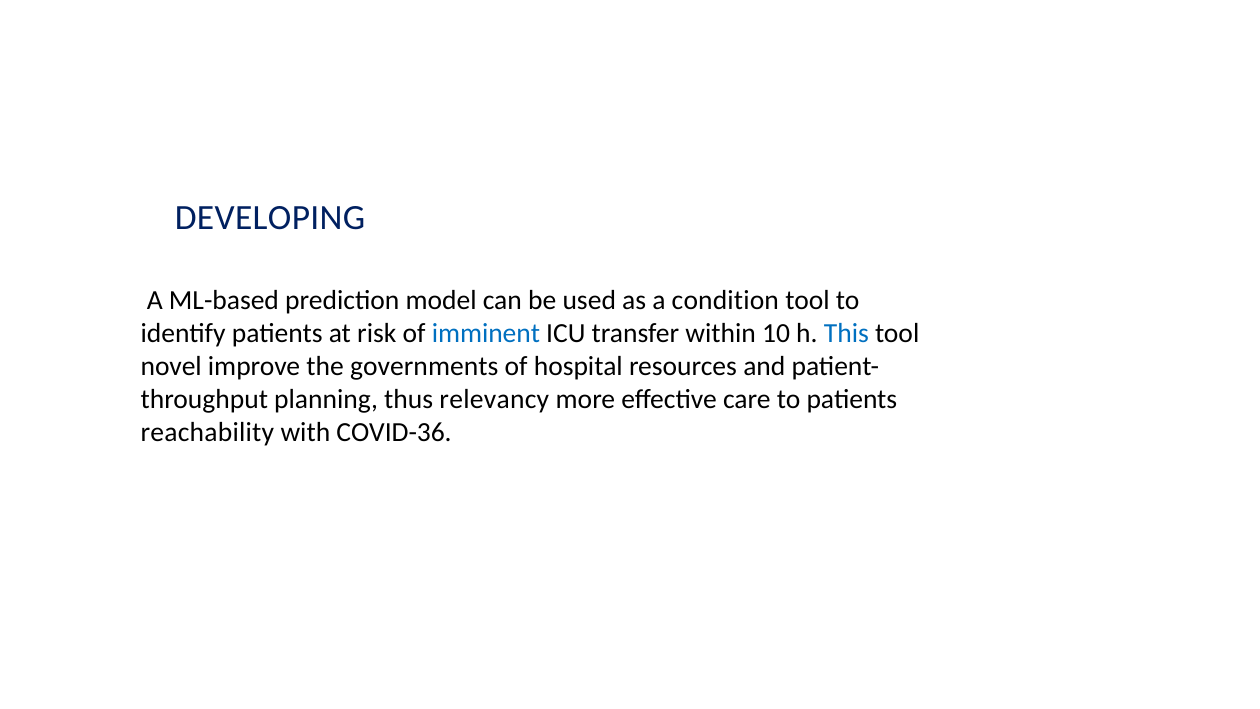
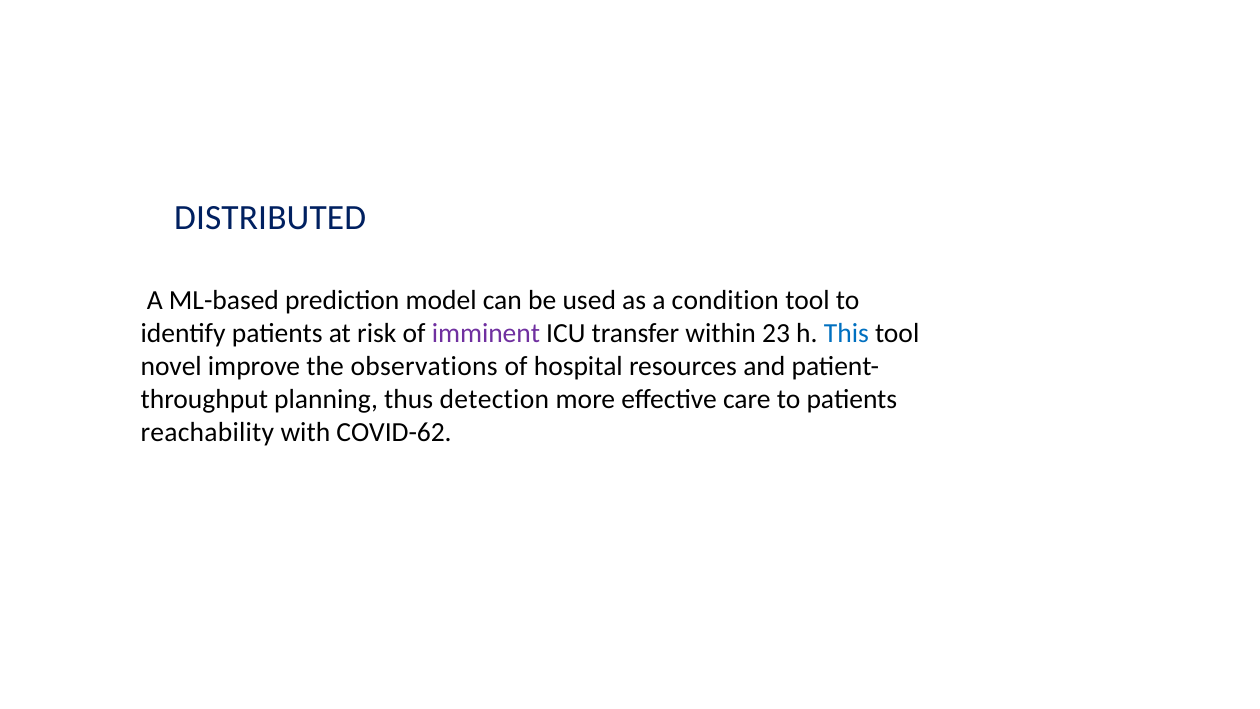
DEVELOPING: DEVELOPING -> DISTRIBUTED
imminent colour: blue -> purple
10: 10 -> 23
governments: governments -> observations
relevancy: relevancy -> detection
COVID-36: COVID-36 -> COVID-62
